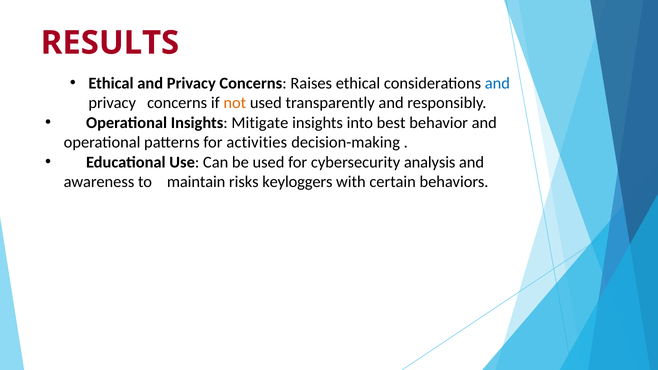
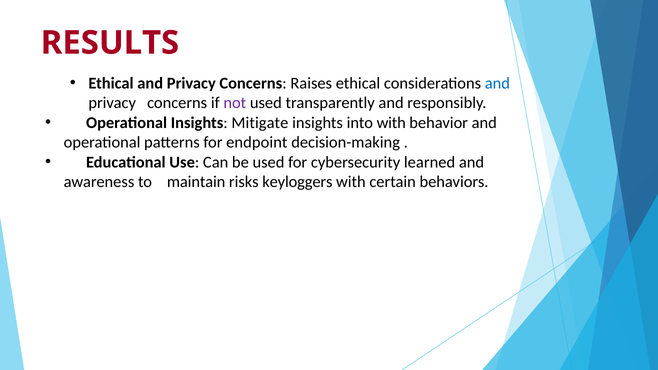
not colour: orange -> purple
into best: best -> with
activities: activities -> endpoint
analysis: analysis -> learned
